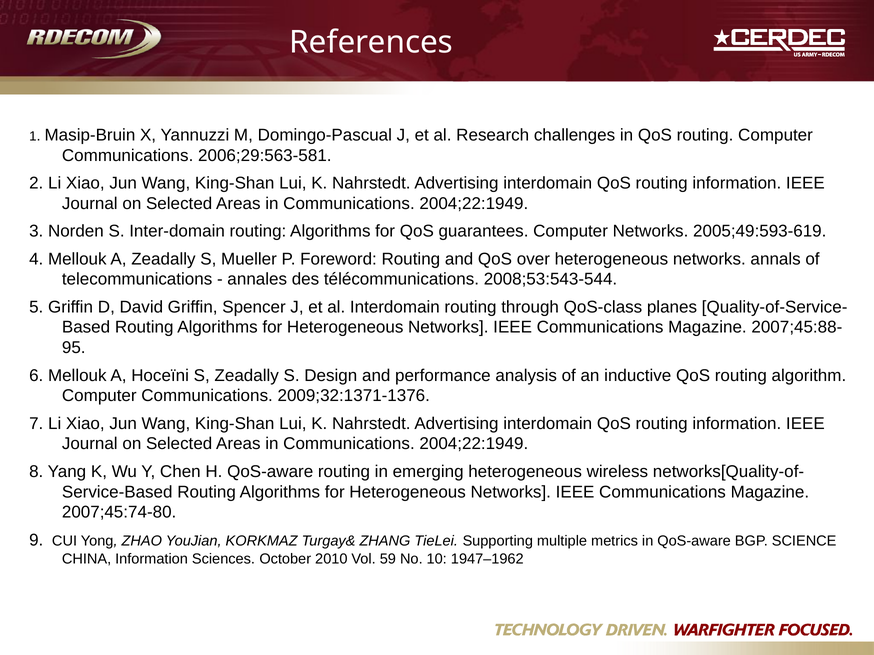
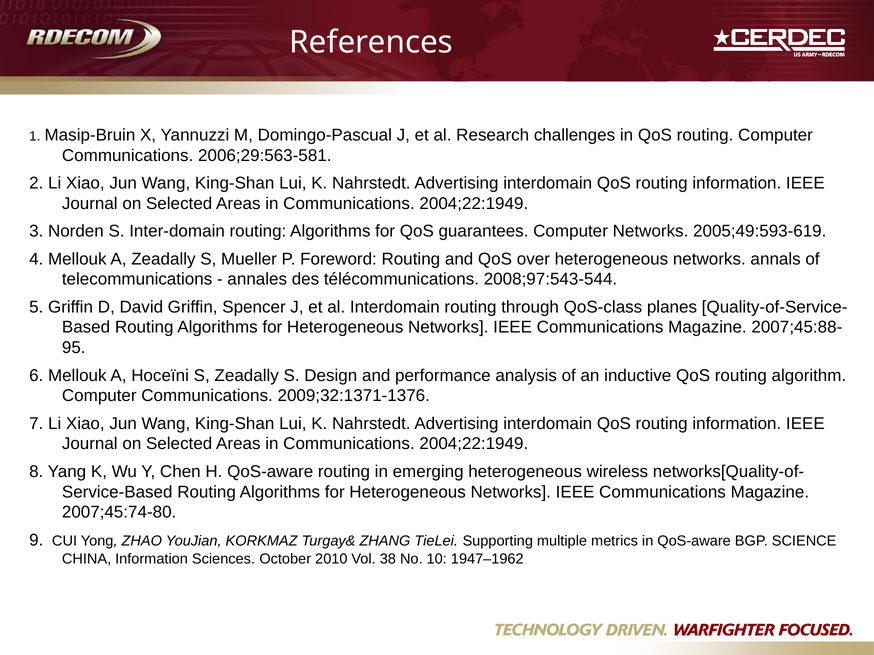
2008;53:543-544: 2008;53:543-544 -> 2008;97:543-544
59: 59 -> 38
